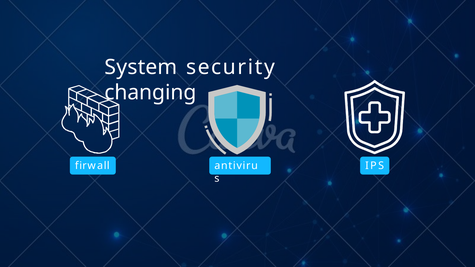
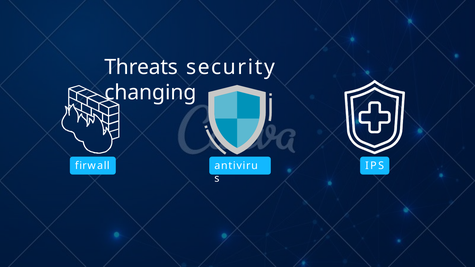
System: System -> Threats
